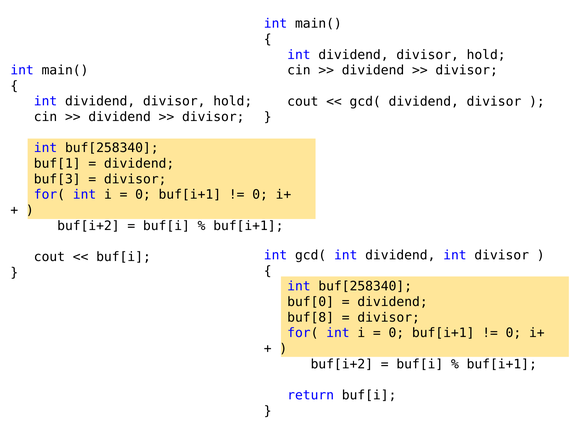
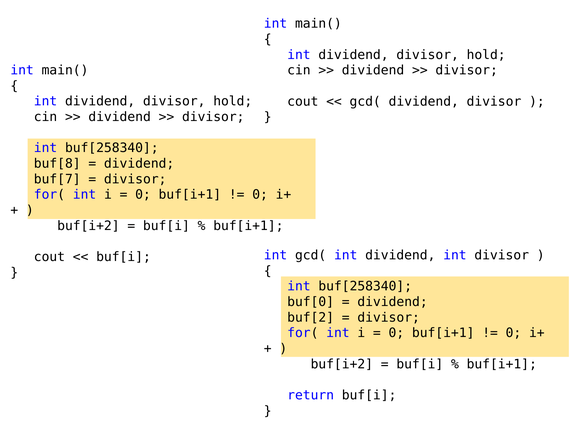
buf[1: buf[1 -> buf[8
buf[3: buf[3 -> buf[7
buf[8: buf[8 -> buf[2
